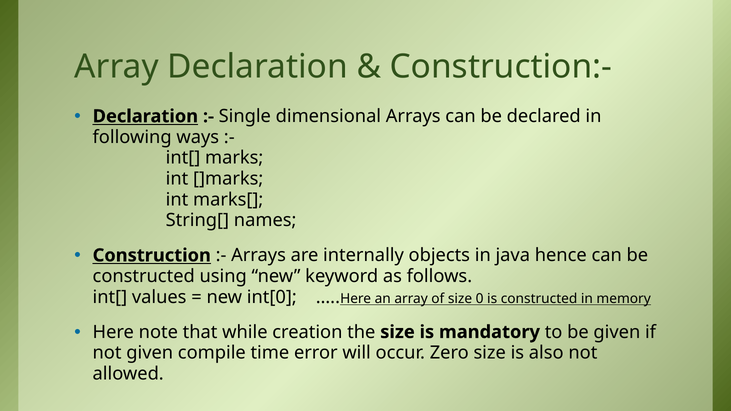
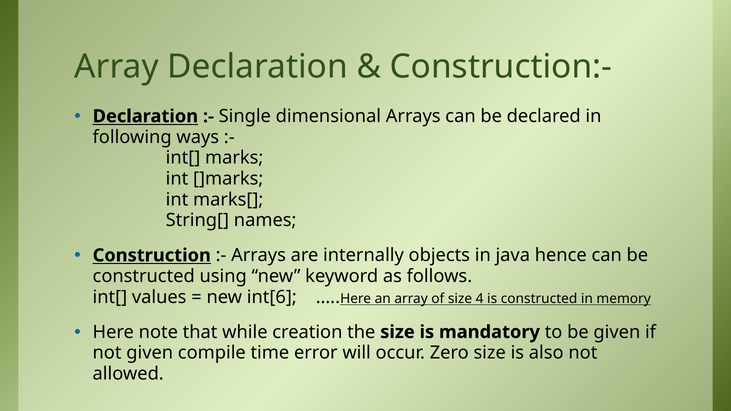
int[0: int[0 -> int[6
0: 0 -> 4
